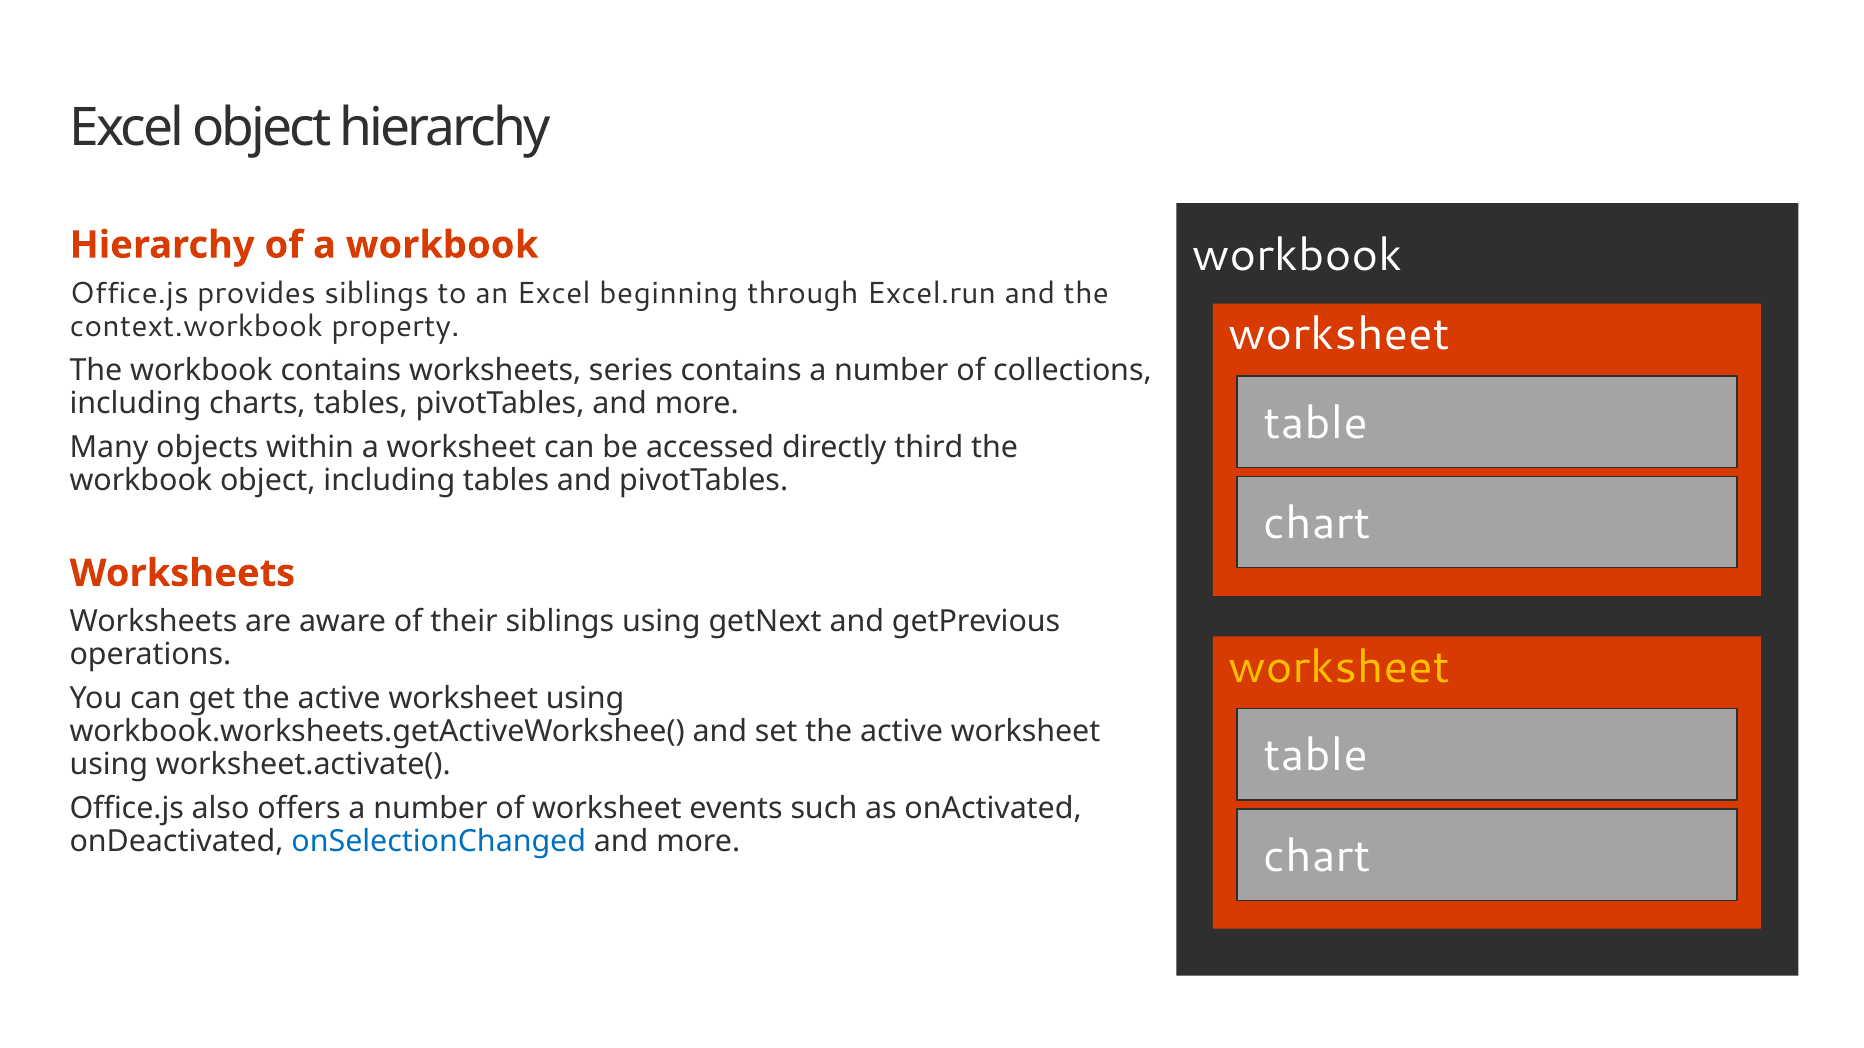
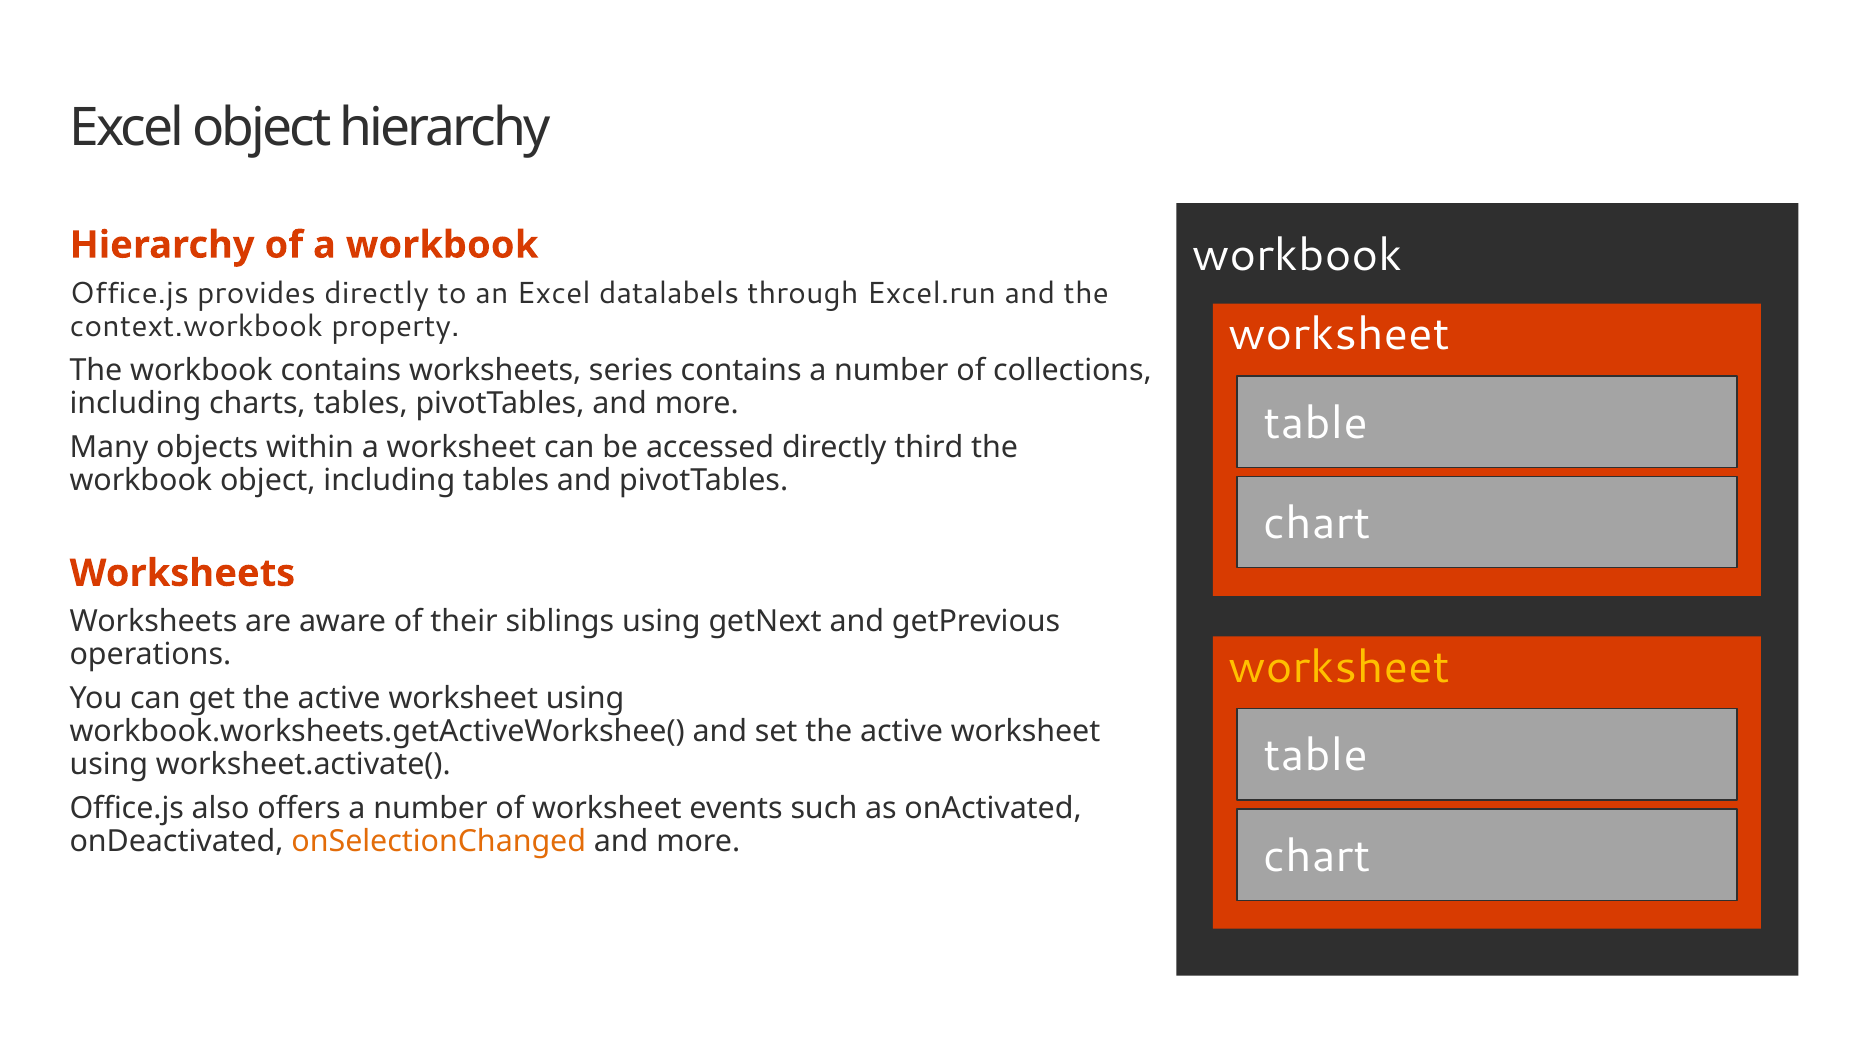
provides siblings: siblings -> directly
beginning: beginning -> datalabels
onSelectionChanged colour: blue -> orange
